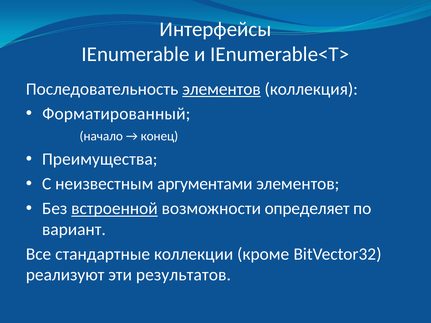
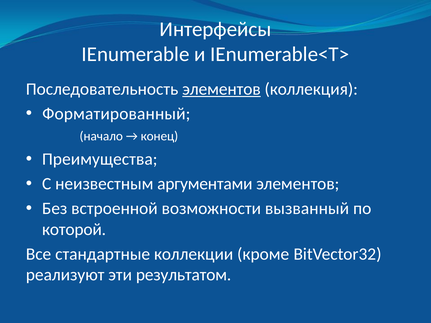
встроенной underline: present -> none
определяет: определяет -> вызванный
вариант: вариант -> которой
результатов: результатов -> результатом
